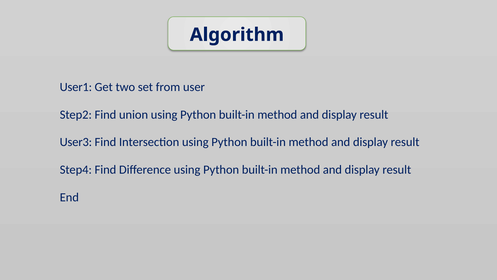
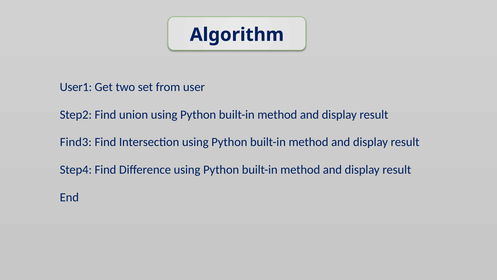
User3: User3 -> Find3
